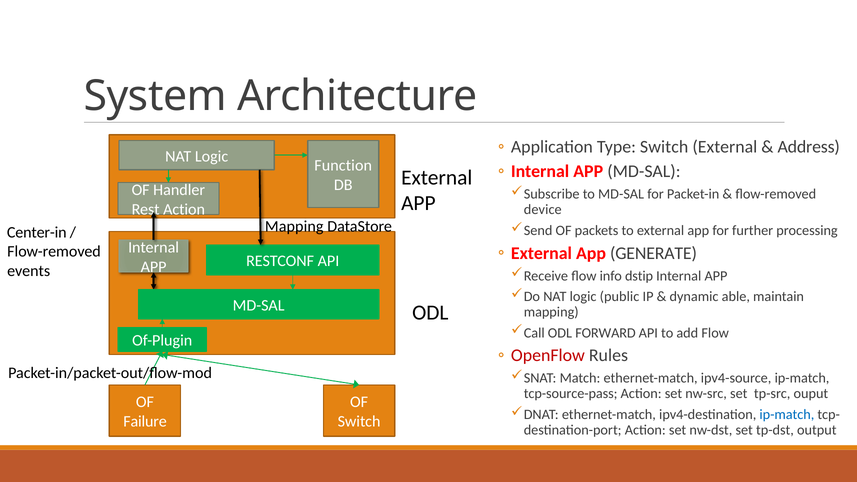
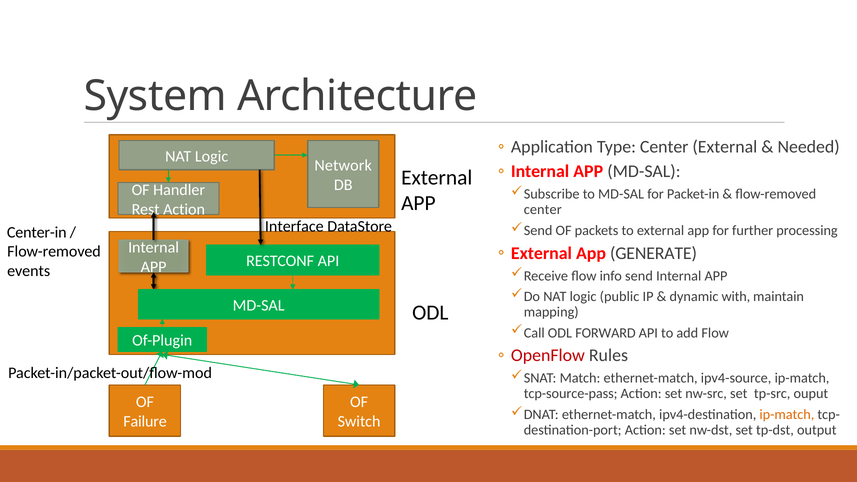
Type Switch: Switch -> Center
Address: Address -> Needed
Function: Function -> Network
device at (543, 210): device -> center
Mapping at (294, 227): Mapping -> Interface
dstip: dstip -> send
able: able -> with
ip-match at (787, 414) colour: blue -> orange
